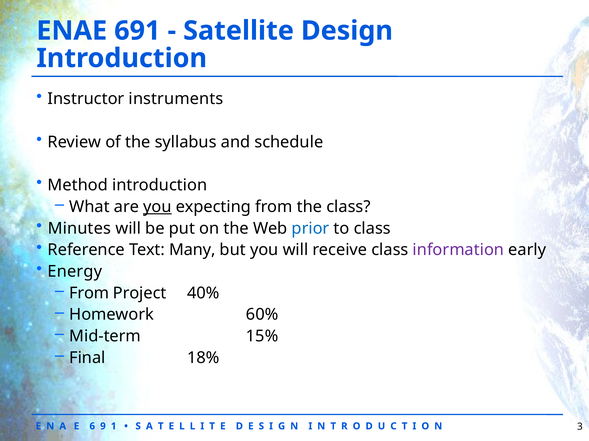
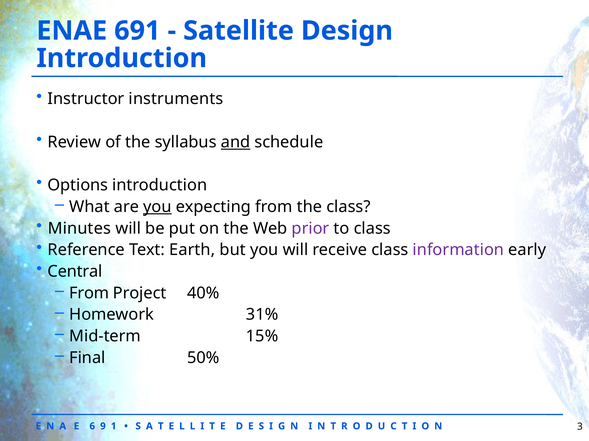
and underline: none -> present
Method: Method -> Options
prior colour: blue -> purple
Many: Many -> Earth
Energy: Energy -> Central
60%: 60% -> 31%
18%: 18% -> 50%
